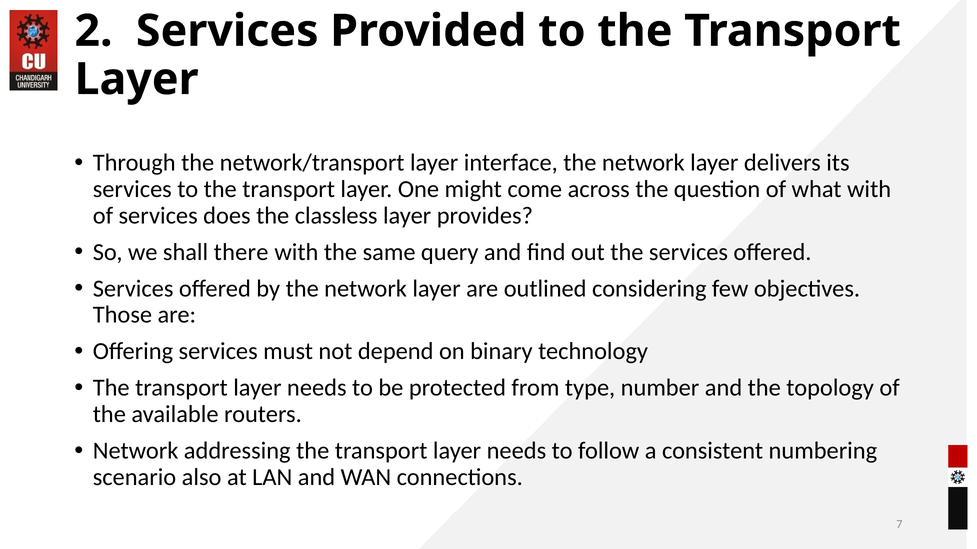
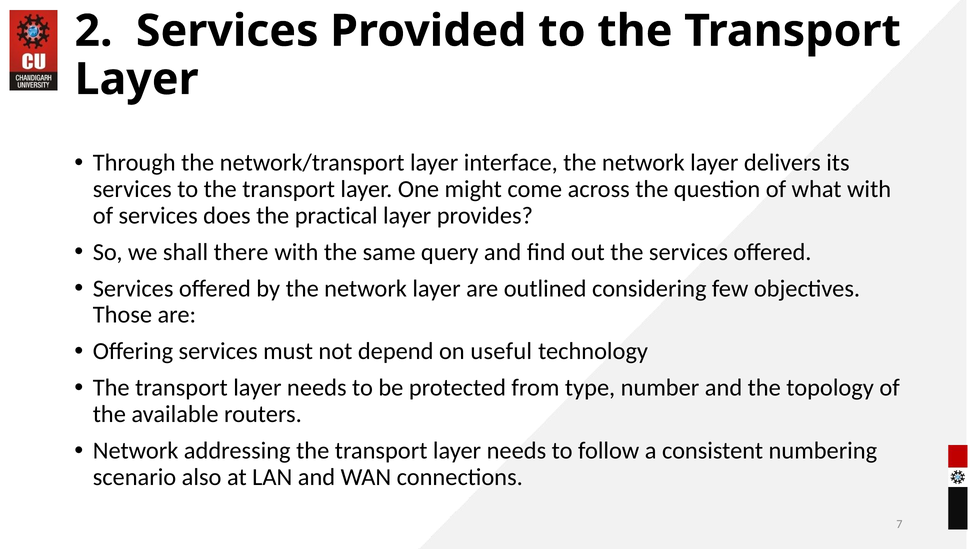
classless: classless -> practical
binary: binary -> useful
